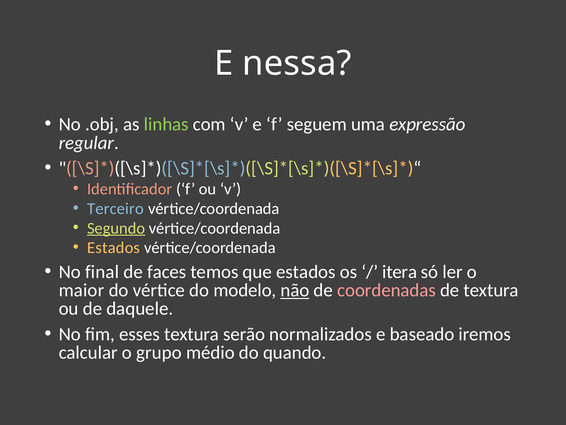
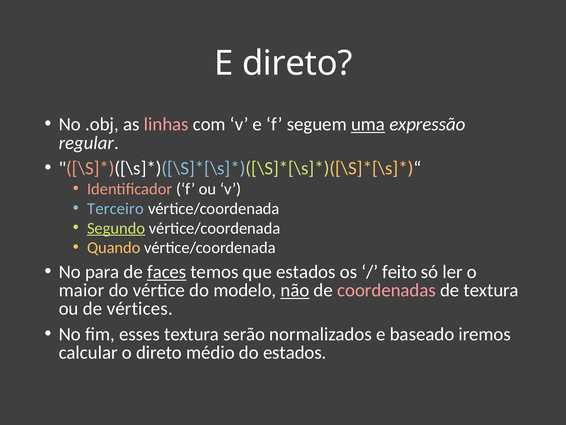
E nessa: nessa -> direto
linhas colour: light green -> pink
uma underline: none -> present
Estados at (114, 248): Estados -> Quando
final: final -> para
faces underline: none -> present
itera: itera -> feito
daquele: daquele -> vértices
o grupo: grupo -> direto
do quando: quando -> estados
